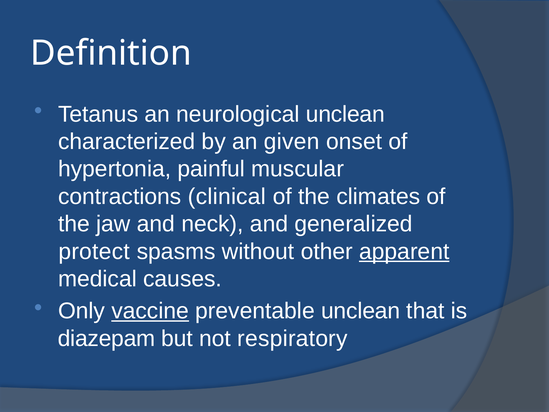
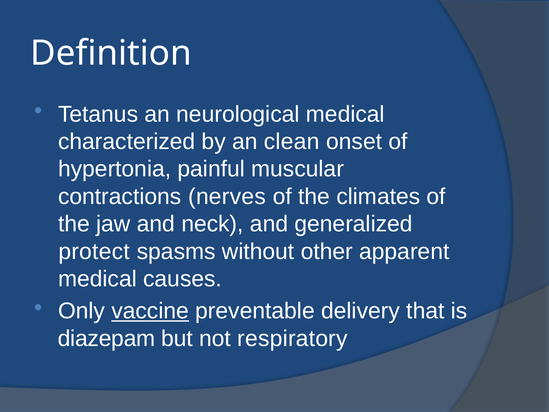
neurological unclean: unclean -> medical
given: given -> clean
clinical: clinical -> nerves
apparent underline: present -> none
preventable unclean: unclean -> delivery
